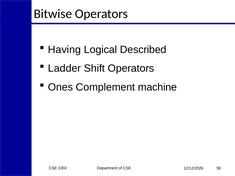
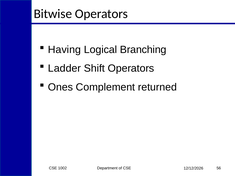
Described: Described -> Branching
machine: machine -> returned
